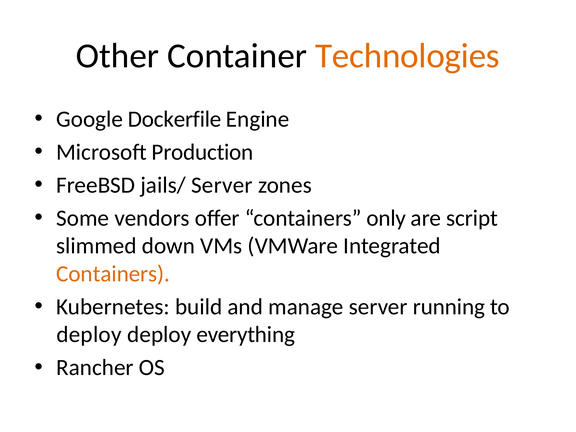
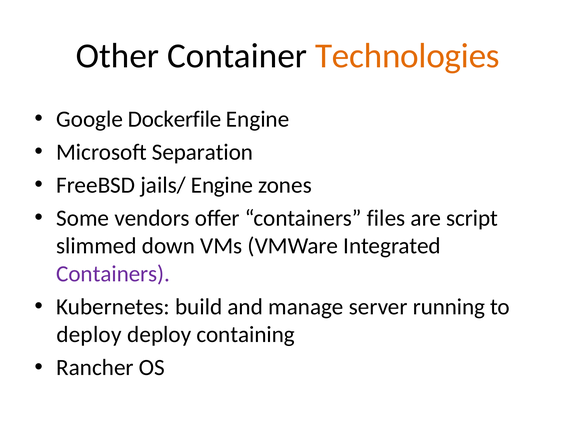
Production: Production -> Separation
jails/ Server: Server -> Engine
only: only -> files
Containers at (113, 274) colour: orange -> purple
everything: everything -> containing
